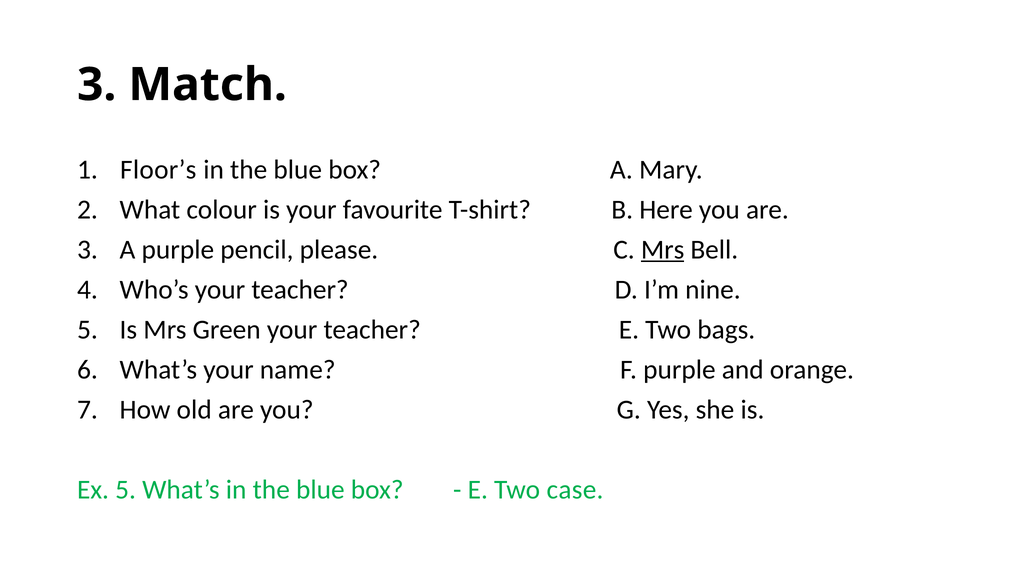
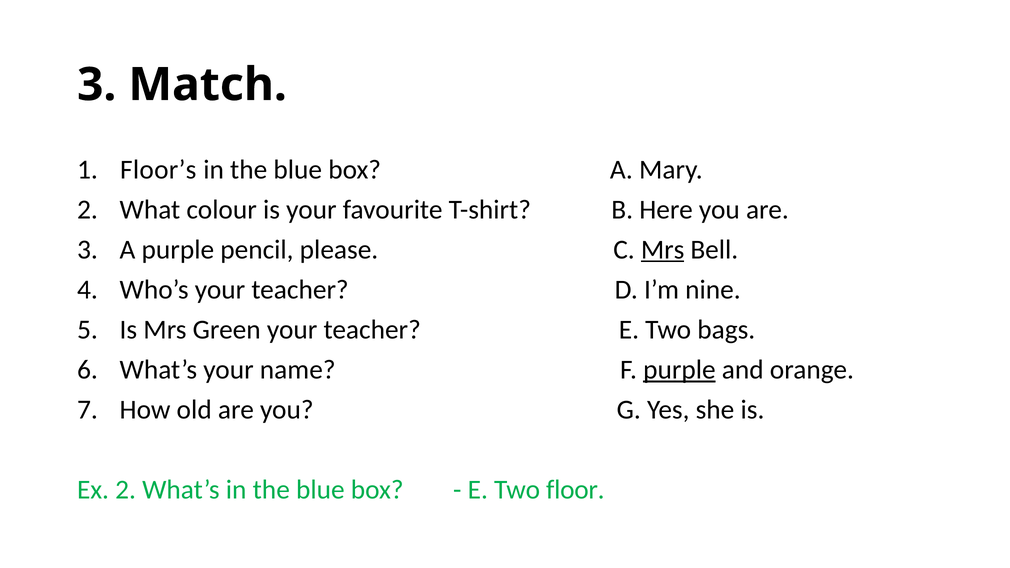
purple at (679, 370) underline: none -> present
Ex 5: 5 -> 2
case: case -> floor
